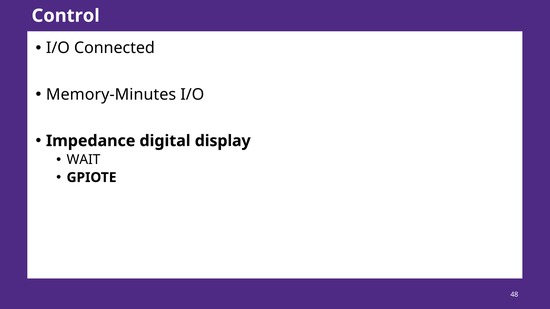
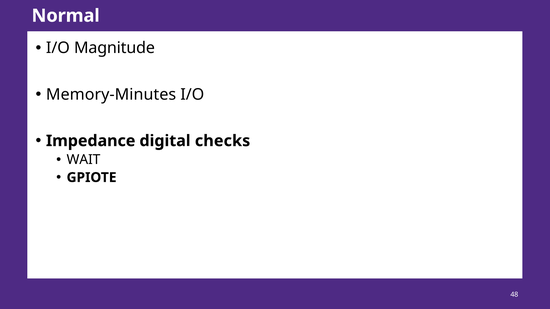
Control: Control -> Normal
Connected: Connected -> Magnitude
display: display -> checks
